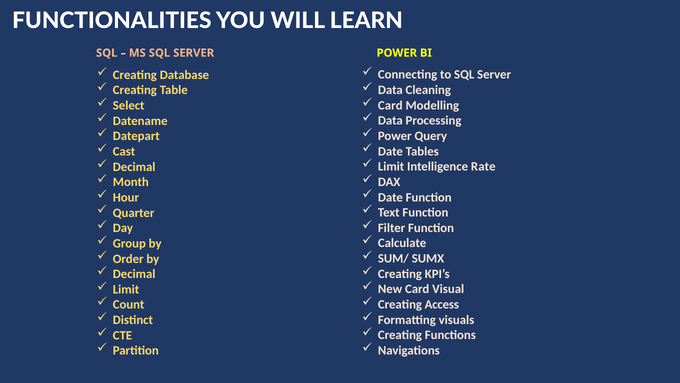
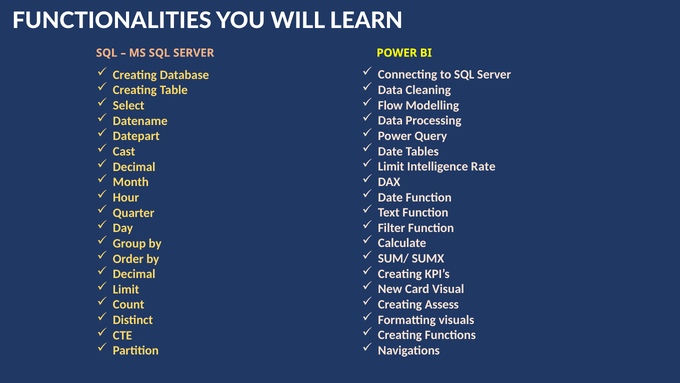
Card at (390, 105): Card -> Flow
Access: Access -> Assess
